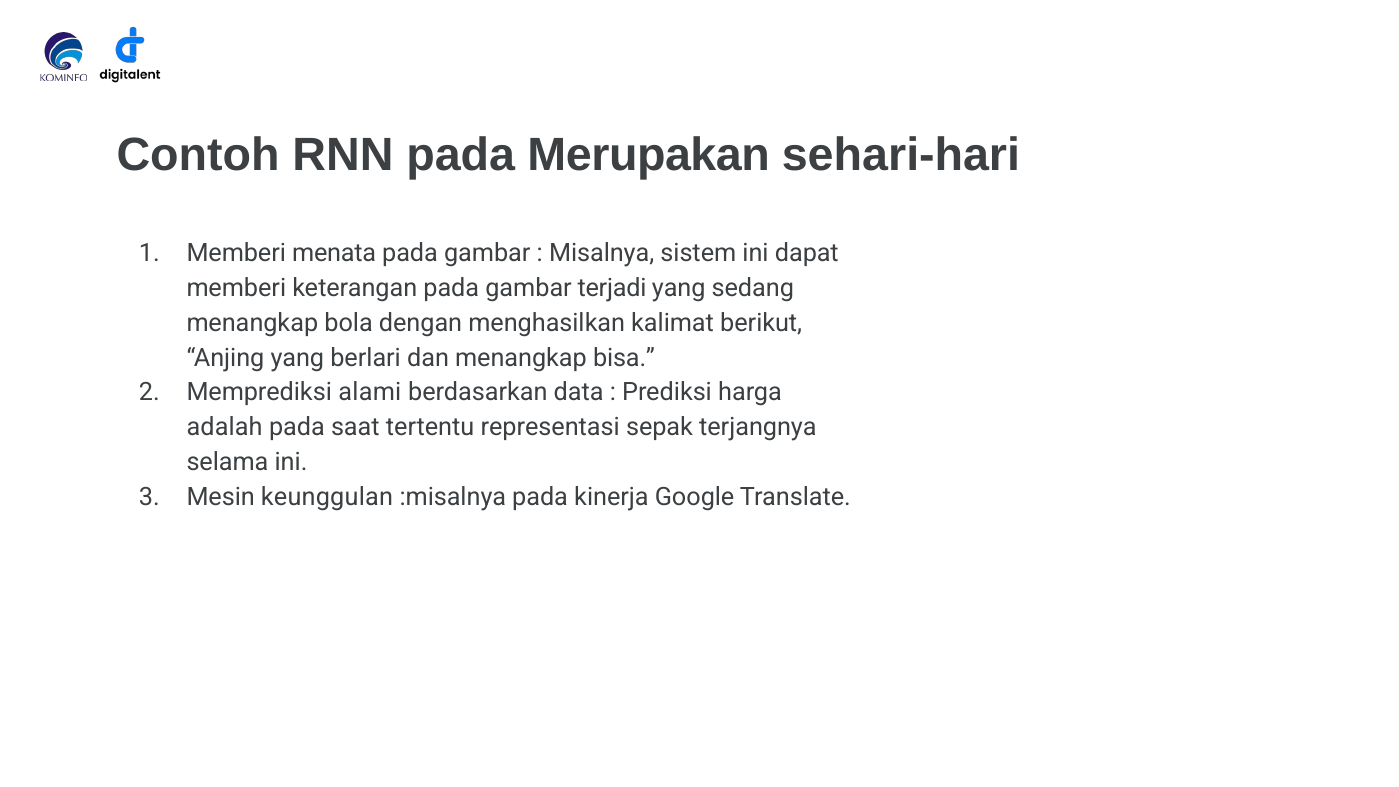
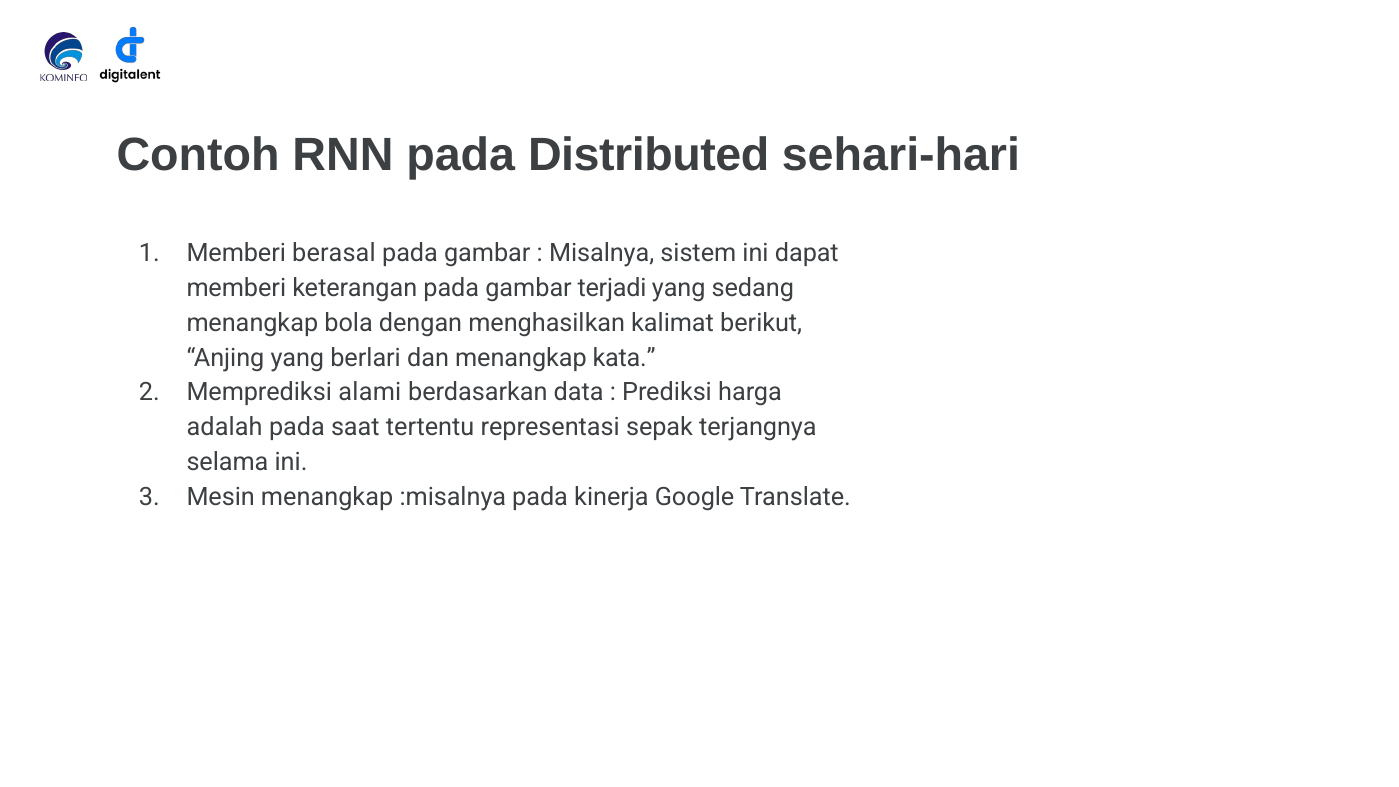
Merupakan: Merupakan -> Distributed
menata: menata -> berasal
bisa: bisa -> kata
Mesin keunggulan: keunggulan -> menangkap
